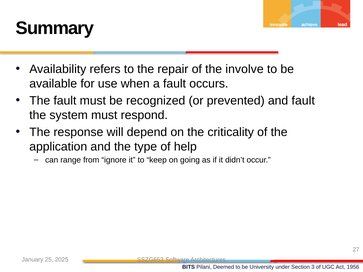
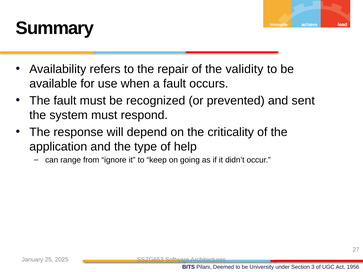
involve: involve -> validity
and fault: fault -> sent
